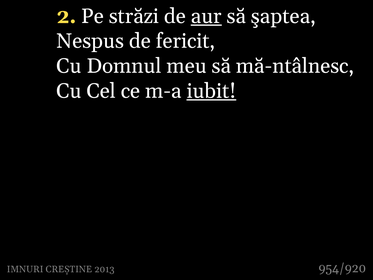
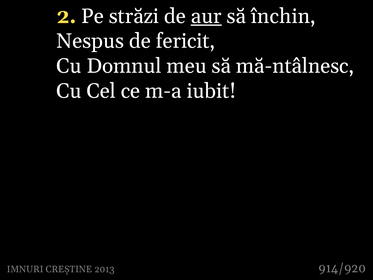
şaptea: şaptea -> închin
iubit underline: present -> none
954/920: 954/920 -> 914/920
